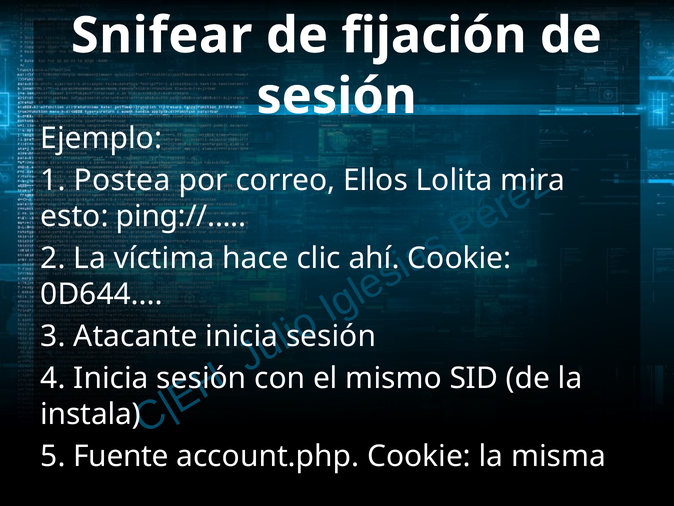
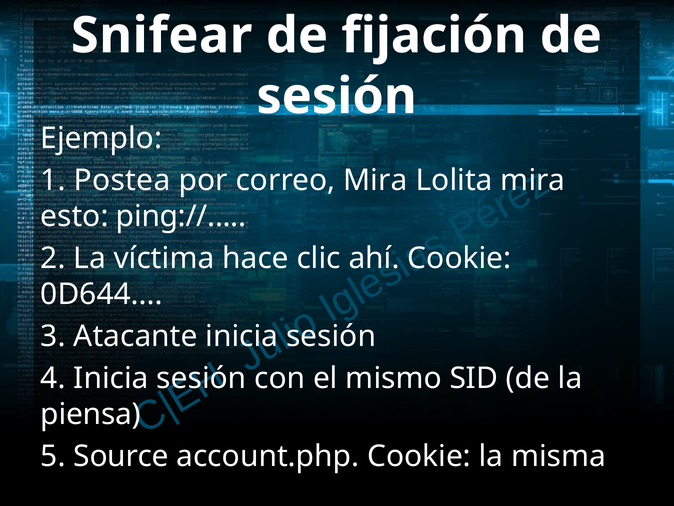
correo Ellos: Ellos -> Mira
instala: instala -> piensa
Fuente: Fuente -> Source
